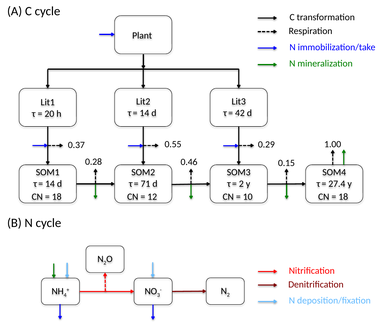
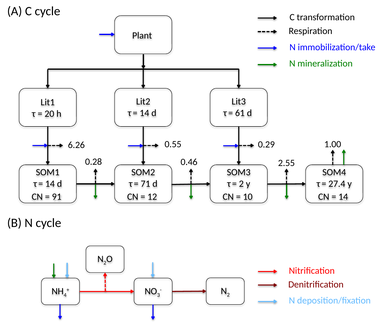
42: 42 -> 61
0.37: 0.37 -> 6.26
0.15: 0.15 -> 2.55
18 at (57, 197): 18 -> 91
18 at (343, 197): 18 -> 14
